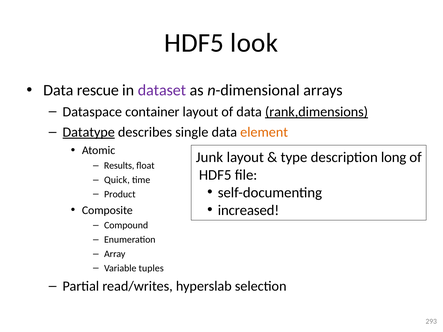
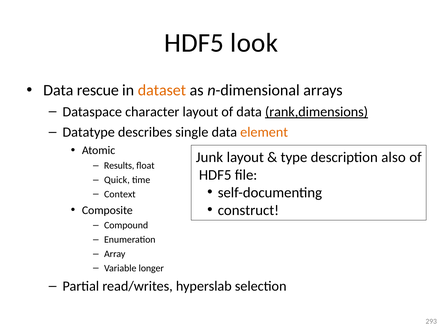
dataset colour: purple -> orange
container: container -> character
Datatype underline: present -> none
long: long -> also
Product: Product -> Context
increased: increased -> construct
tuples: tuples -> longer
